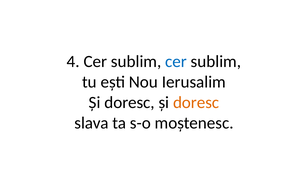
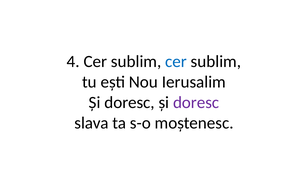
doresc at (196, 103) colour: orange -> purple
